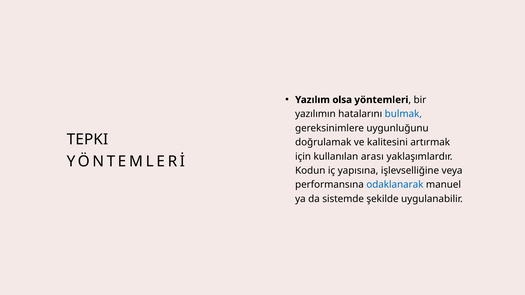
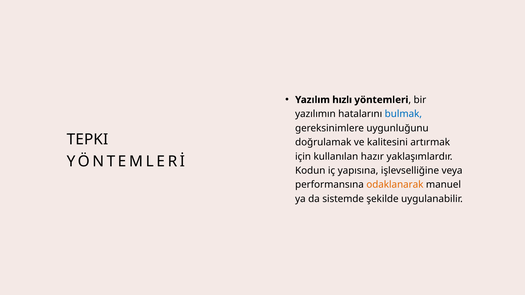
olsa: olsa -> hızlı
arası: arası -> hazır
odaklanarak colour: blue -> orange
